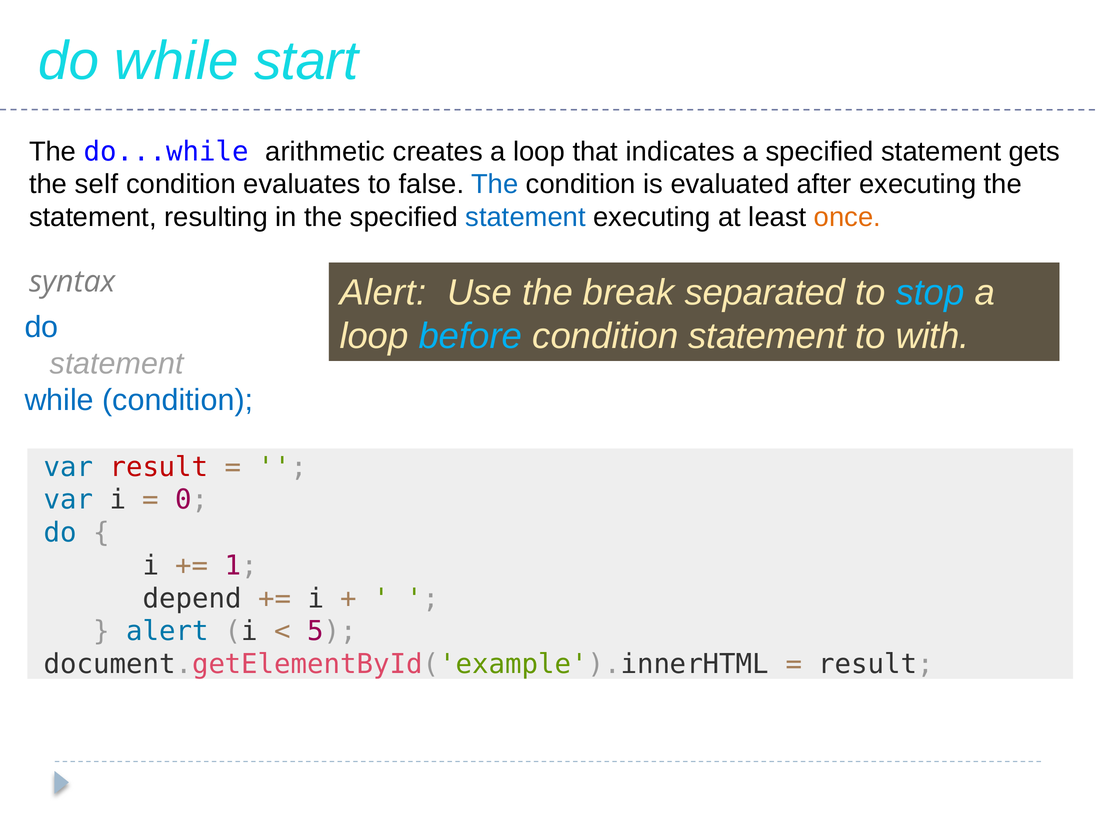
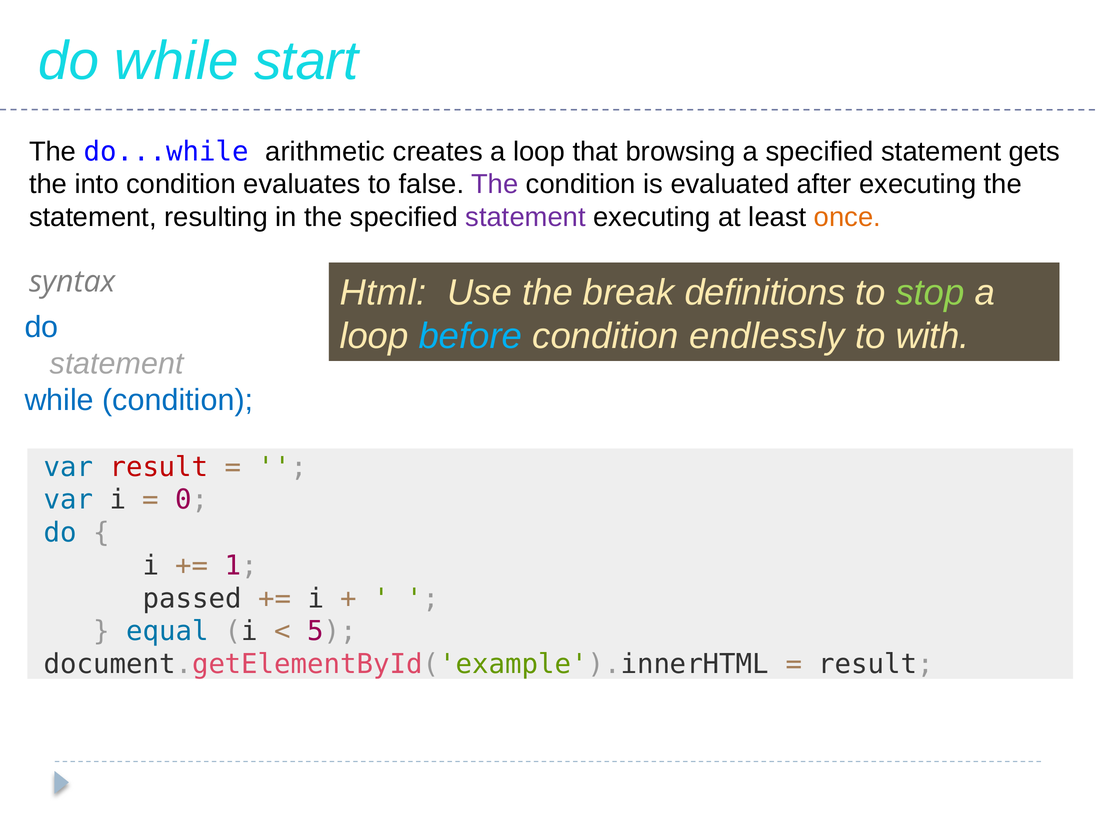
indicates: indicates -> browsing
self: self -> into
The at (495, 184) colour: blue -> purple
statement at (526, 217) colour: blue -> purple
Alert at (383, 292): Alert -> Html
separated: separated -> definitions
stop colour: light blue -> light green
condition statement: statement -> endlessly
depend: depend -> passed
alert at (167, 631): alert -> equal
